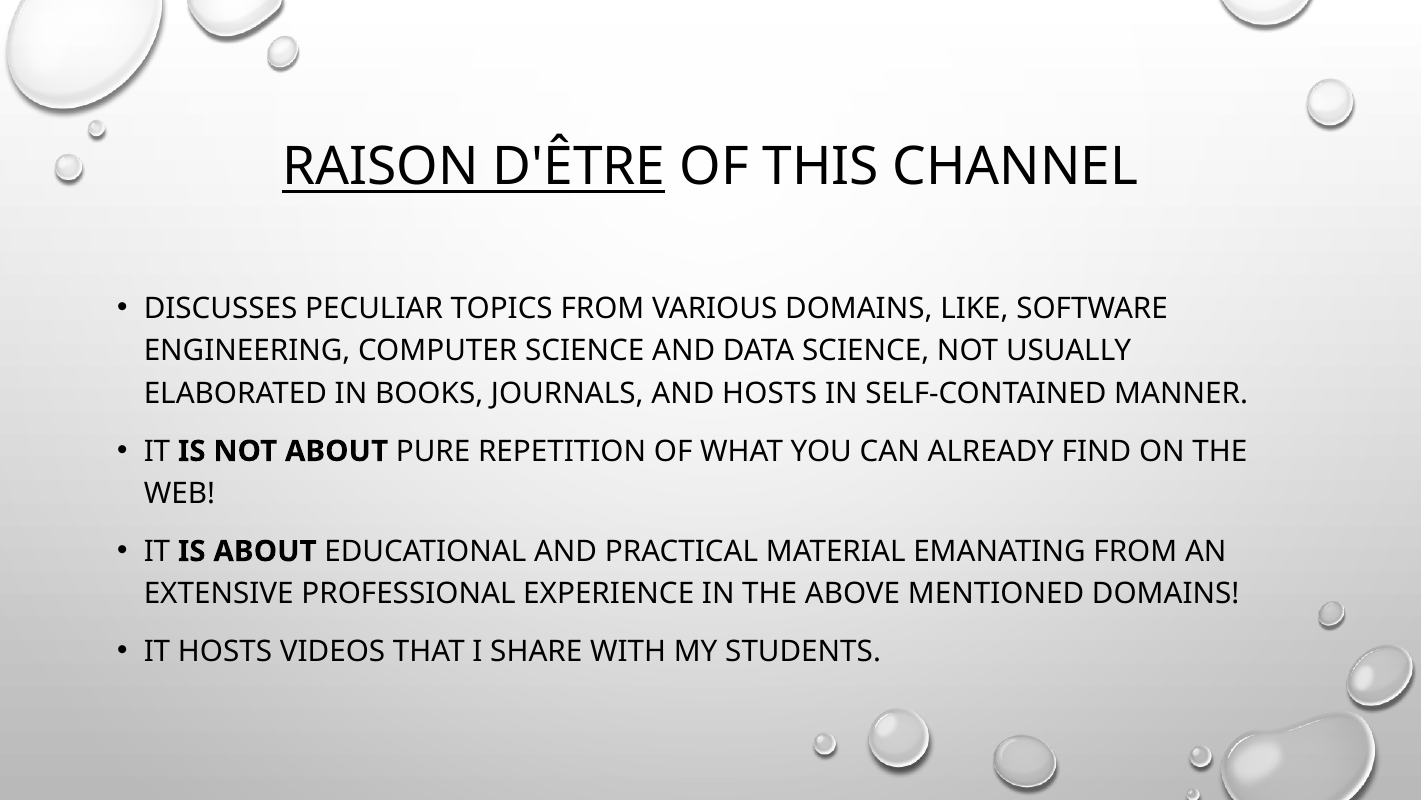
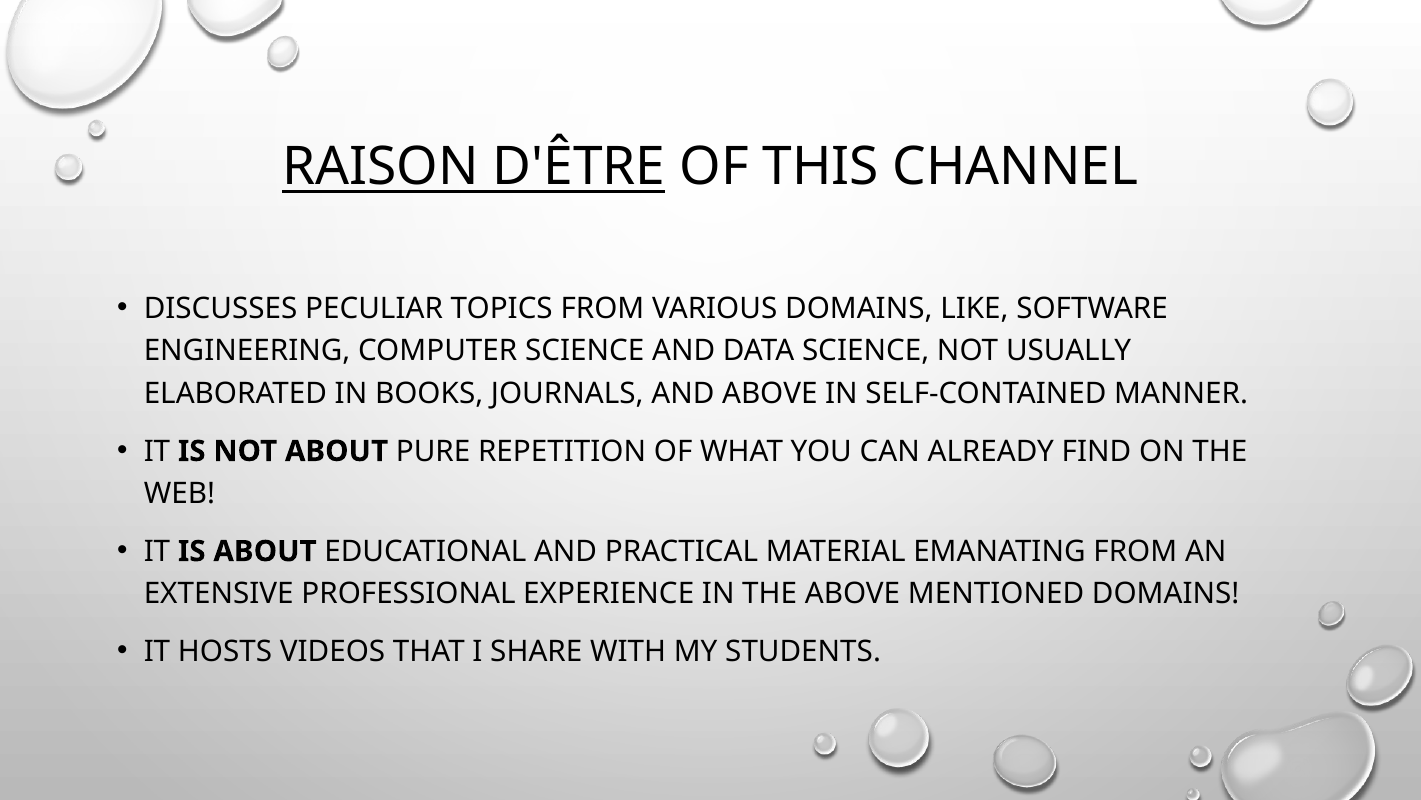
AND HOSTS: HOSTS -> ABOVE
